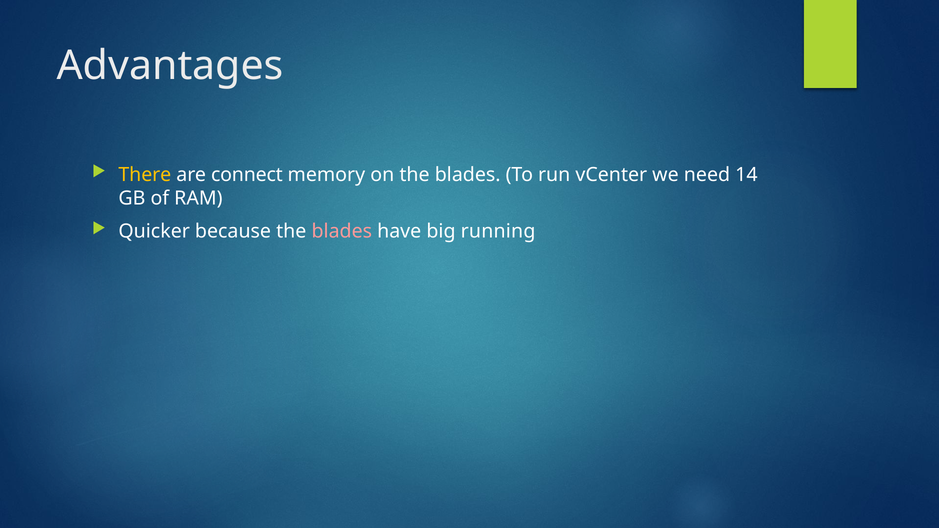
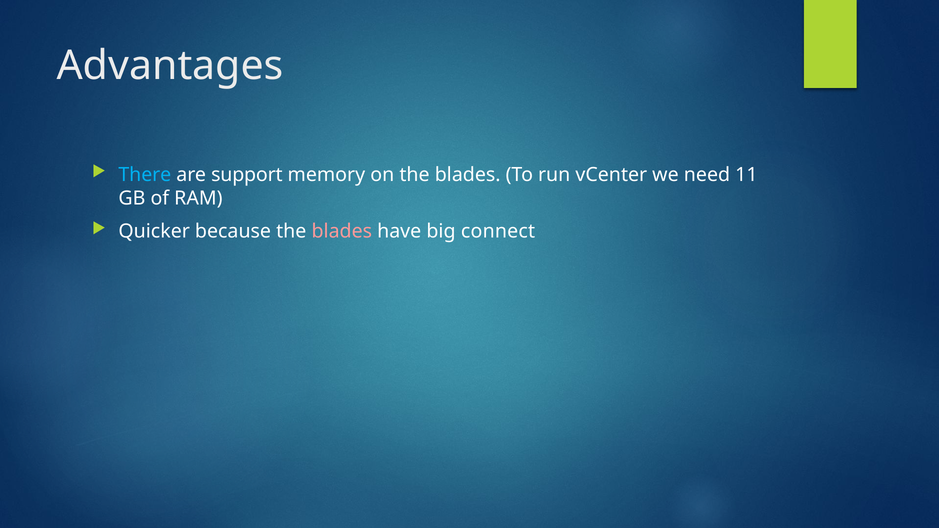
There colour: yellow -> light blue
connect: connect -> support
14: 14 -> 11
running: running -> connect
